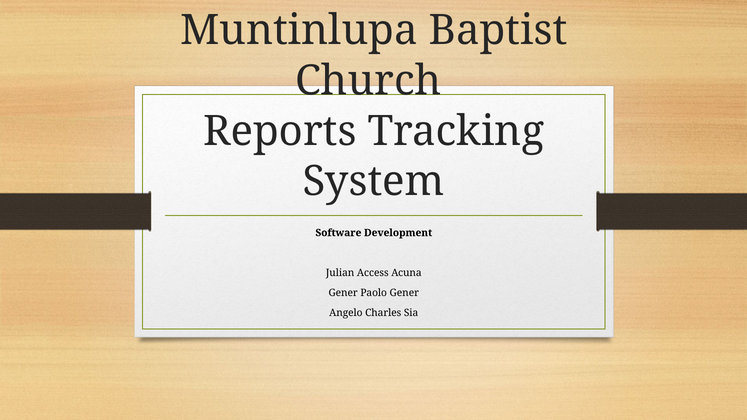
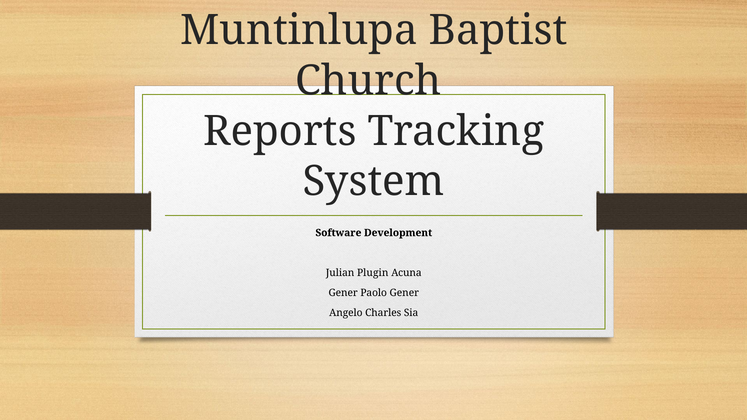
Access: Access -> Plugin
